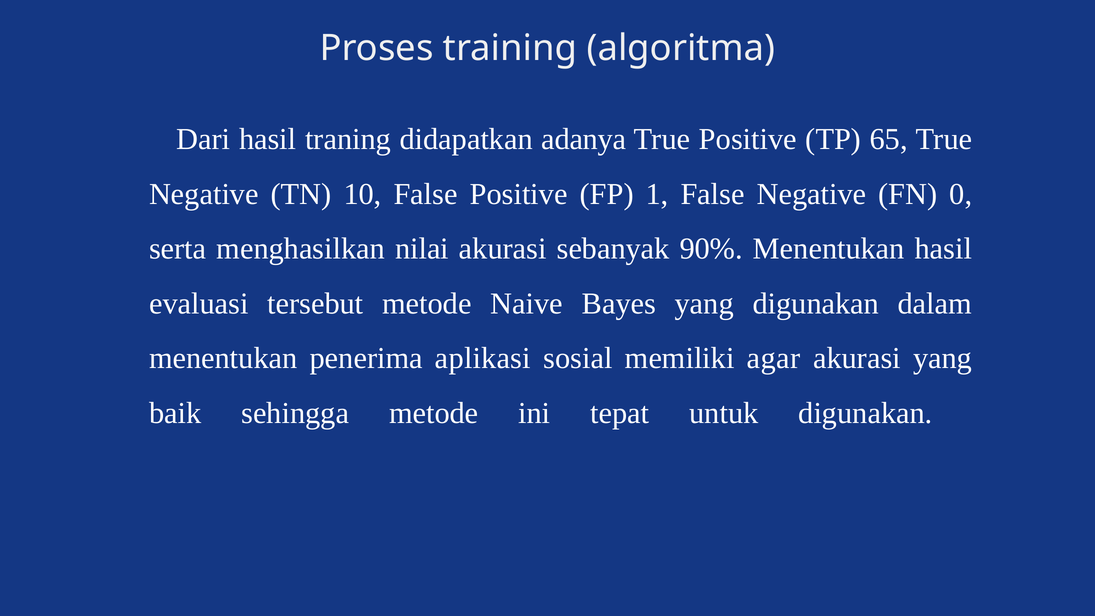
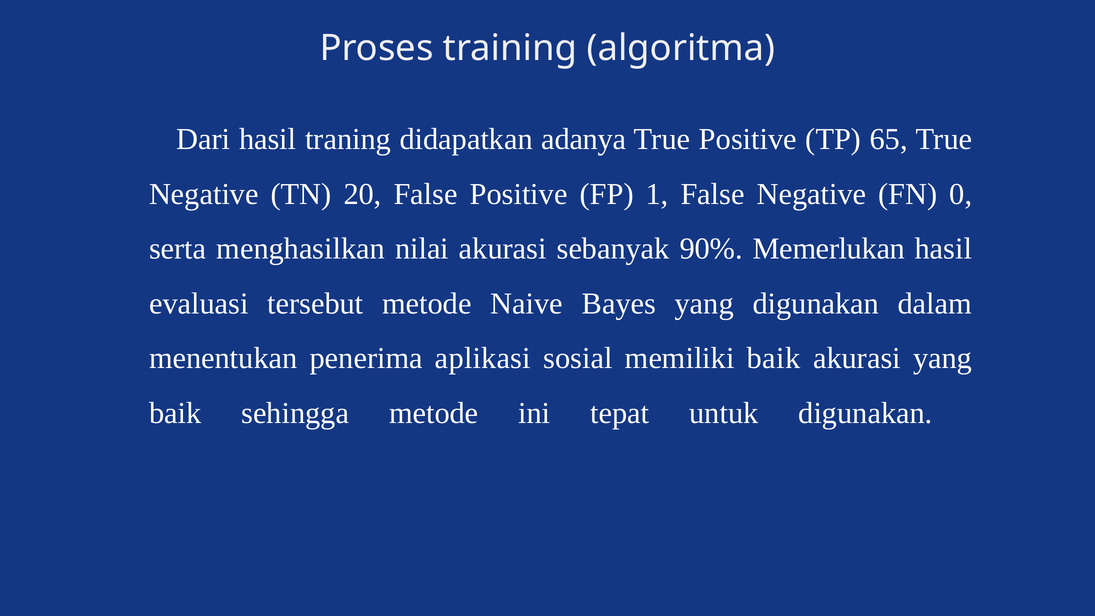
10: 10 -> 20
90% Menentukan: Menentukan -> Memerlukan
memiliki agar: agar -> baik
